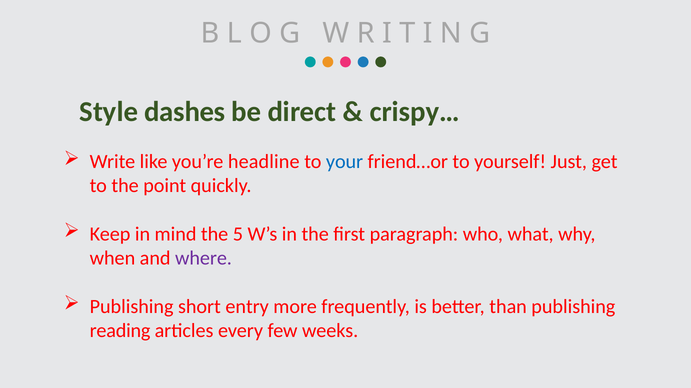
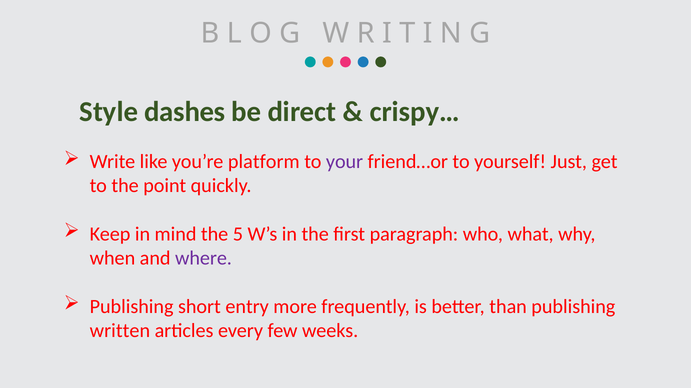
headline: headline -> platform
your colour: blue -> purple
reading: reading -> written
